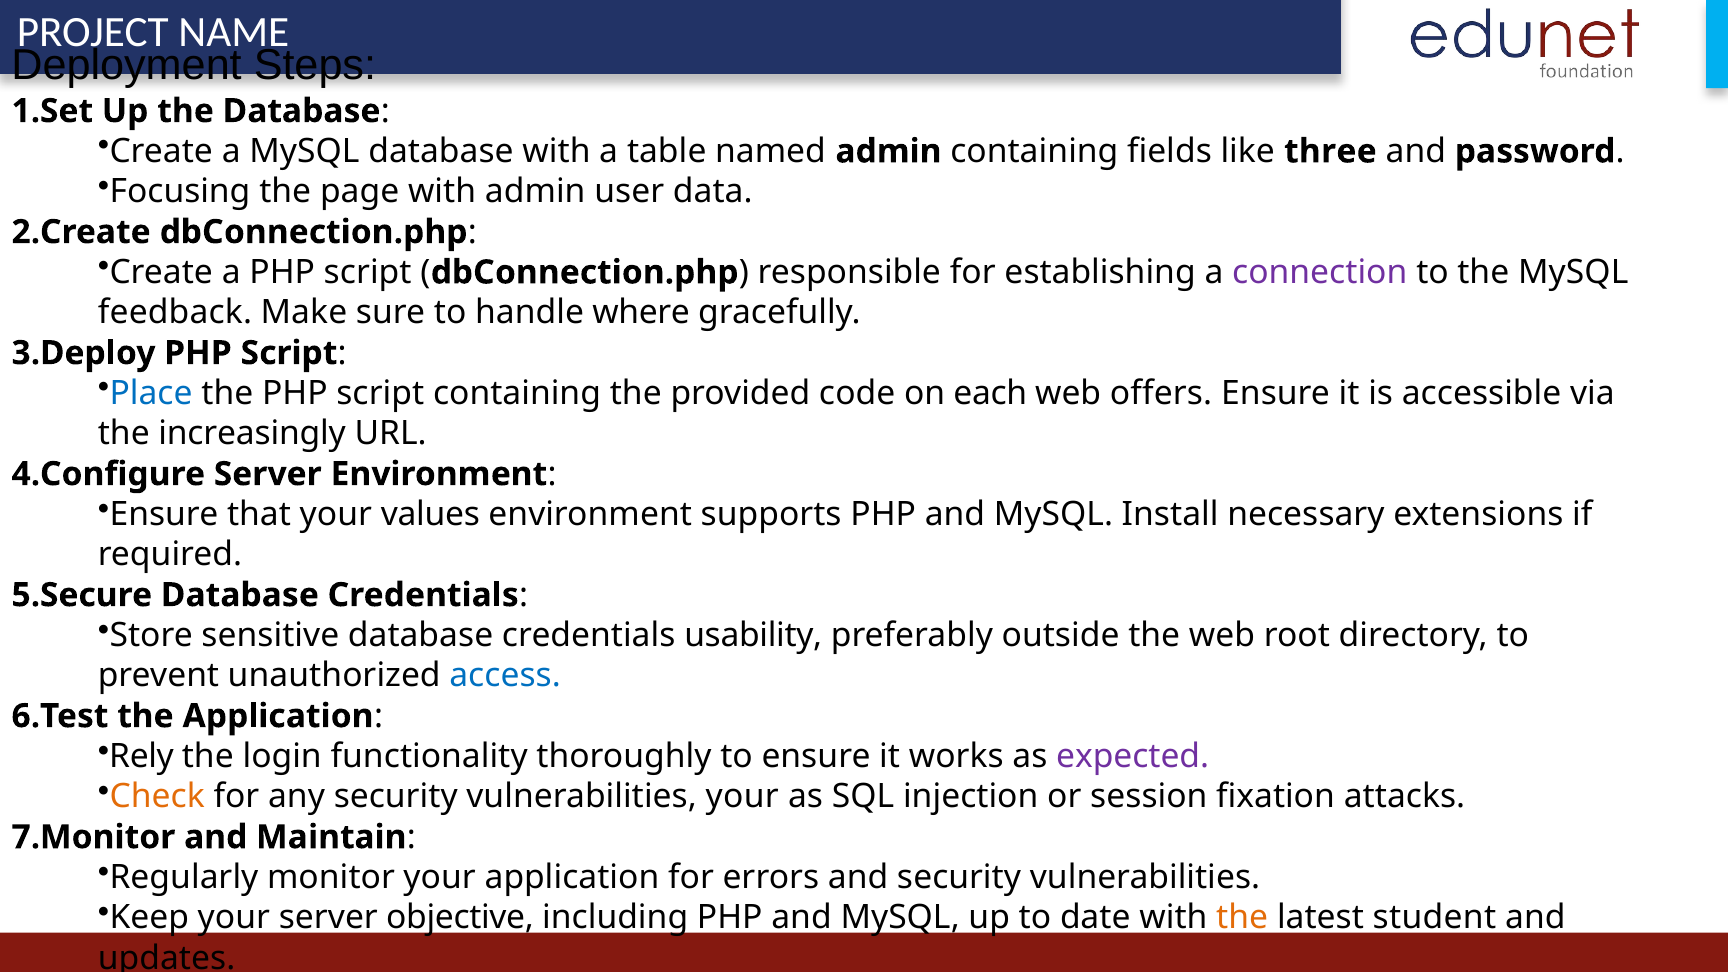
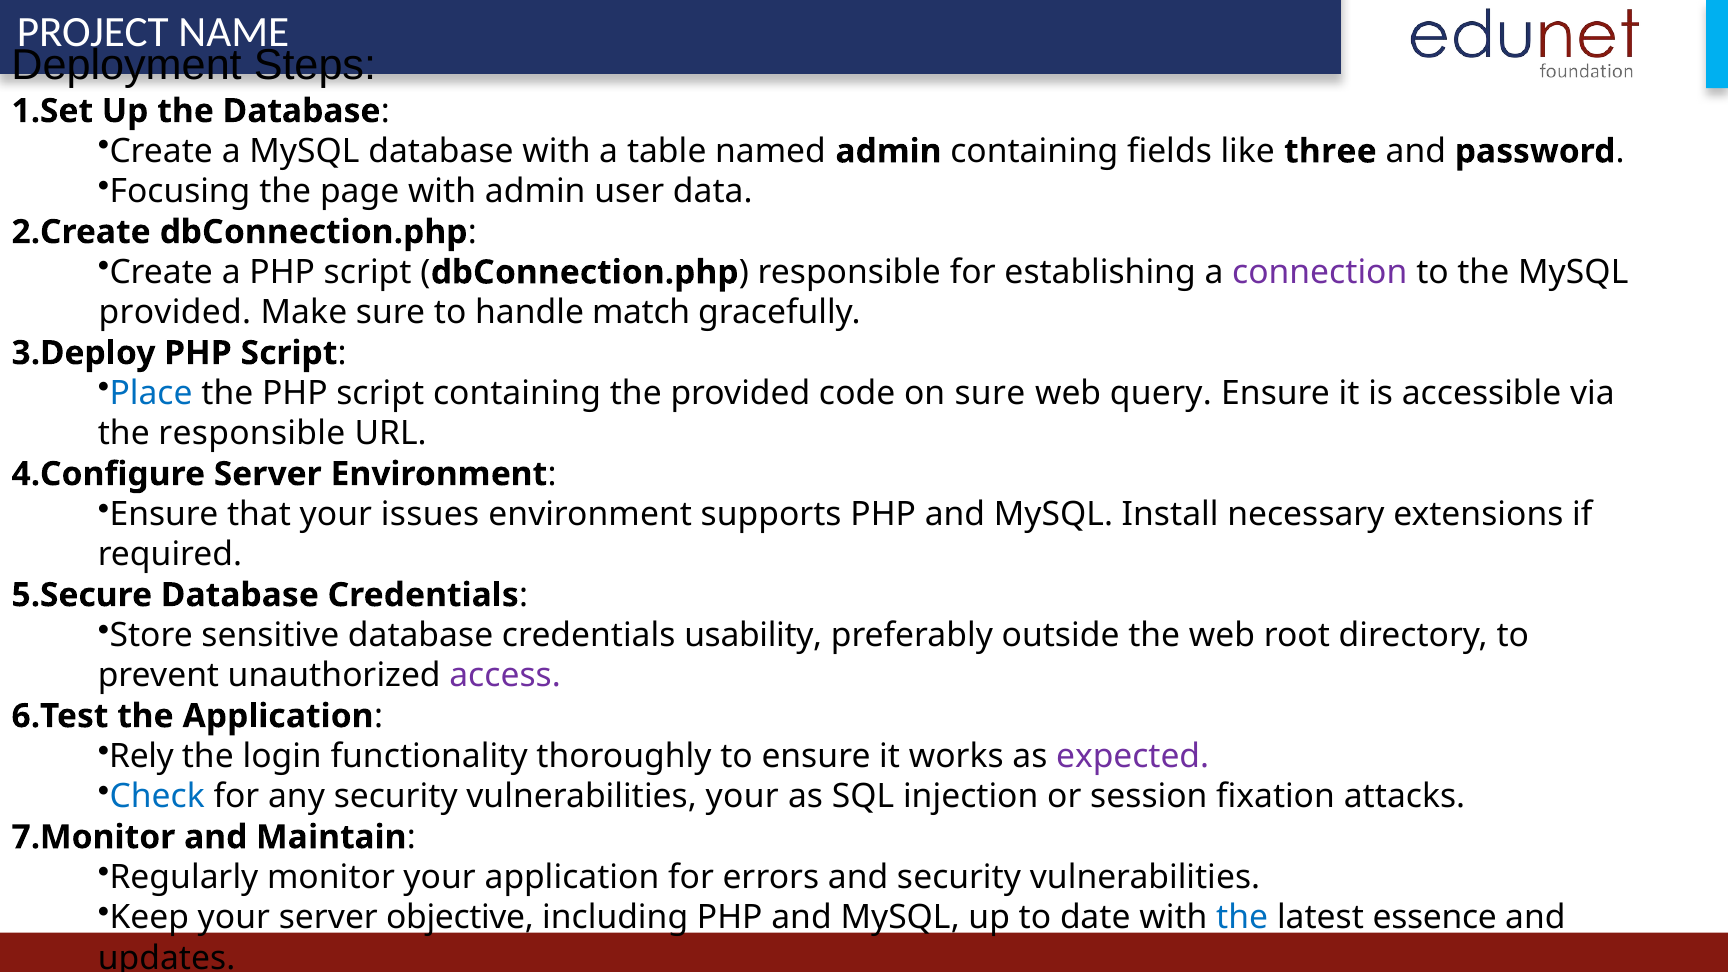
feedback at (175, 313): feedback -> provided
where: where -> match
on each: each -> sure
offers: offers -> query
the increasingly: increasingly -> responsible
values: values -> issues
access colour: blue -> purple
Check colour: orange -> blue
the at (1242, 918) colour: orange -> blue
student: student -> essence
